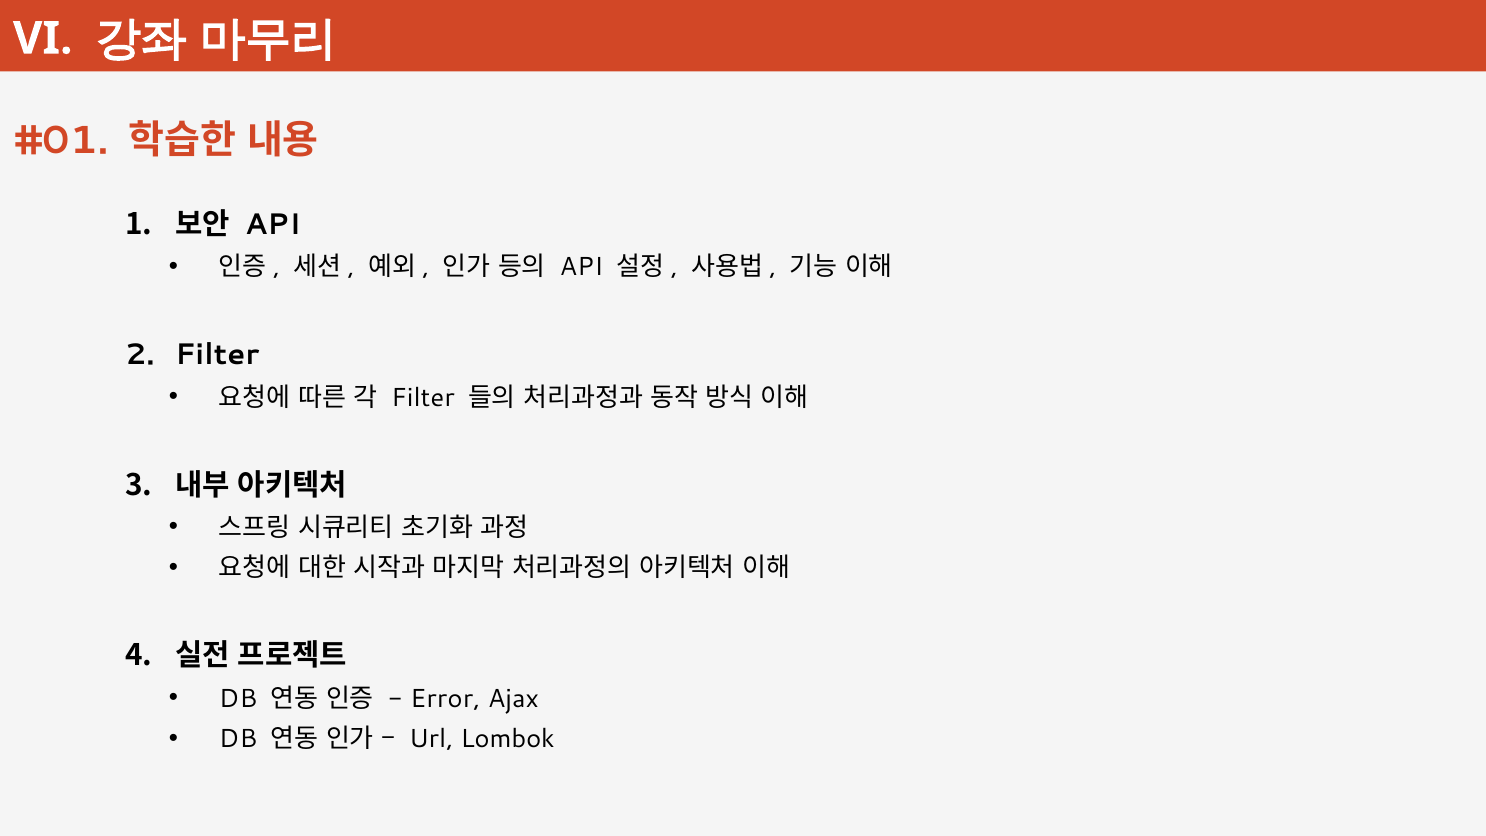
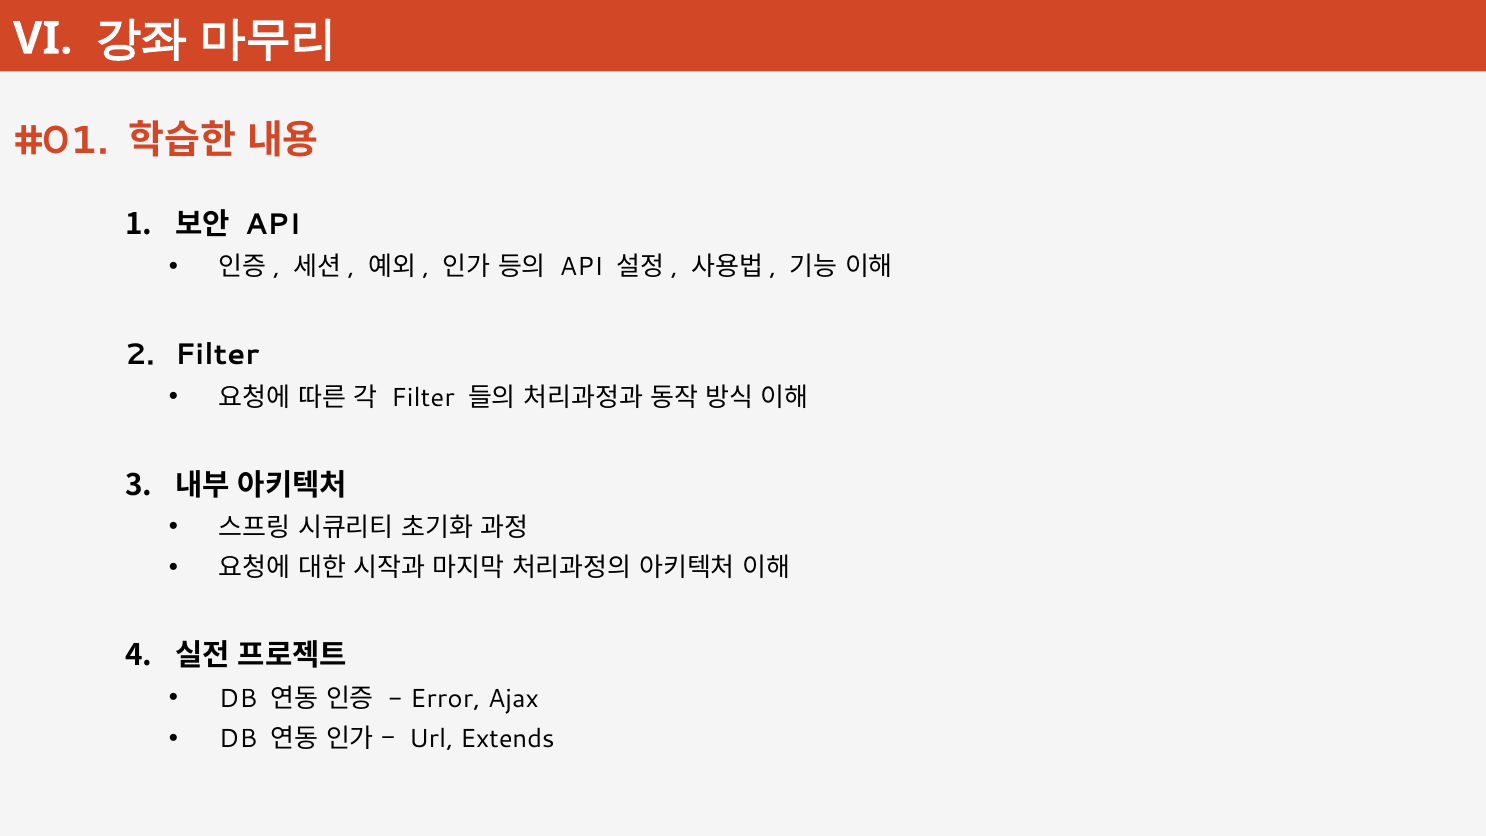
Lombok: Lombok -> Extends
